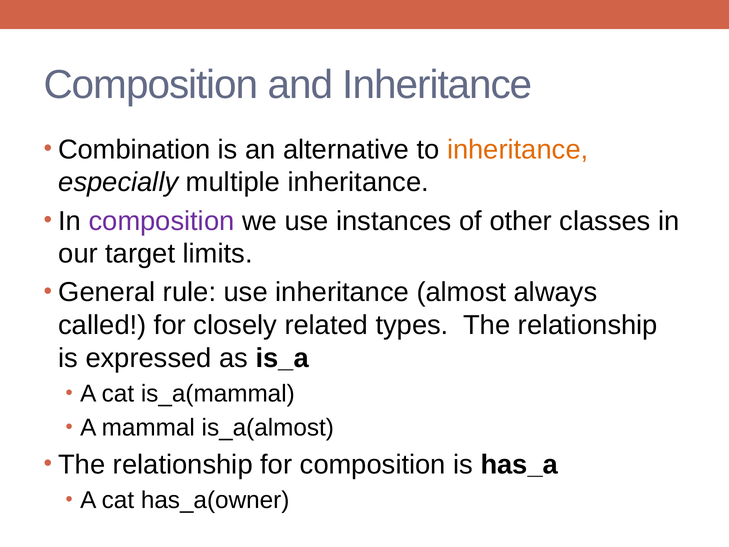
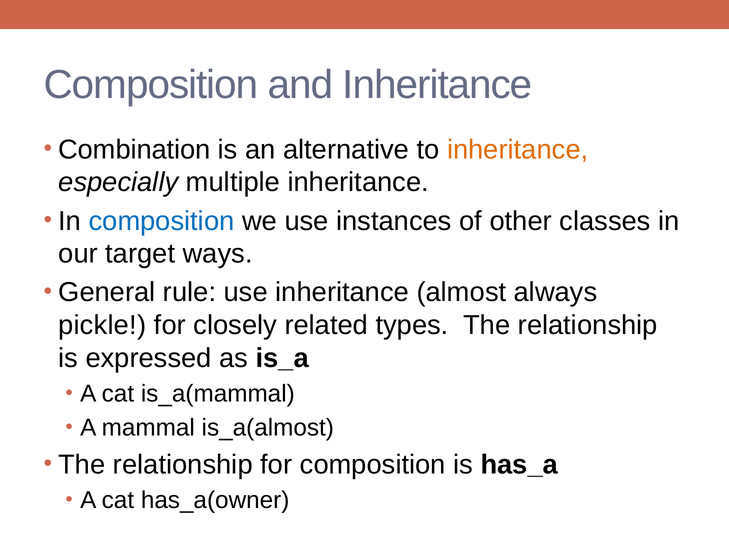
composition at (162, 221) colour: purple -> blue
limits: limits -> ways
called: called -> pickle
